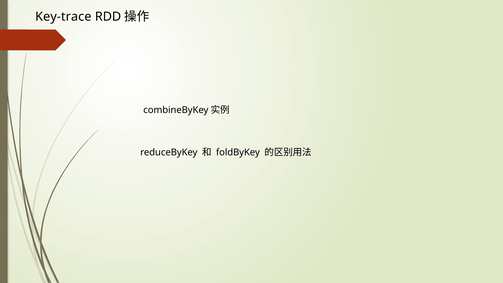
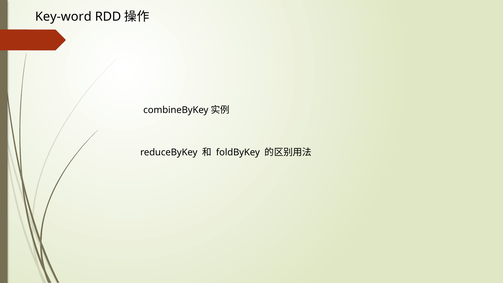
Key-trace: Key-trace -> Key-word
